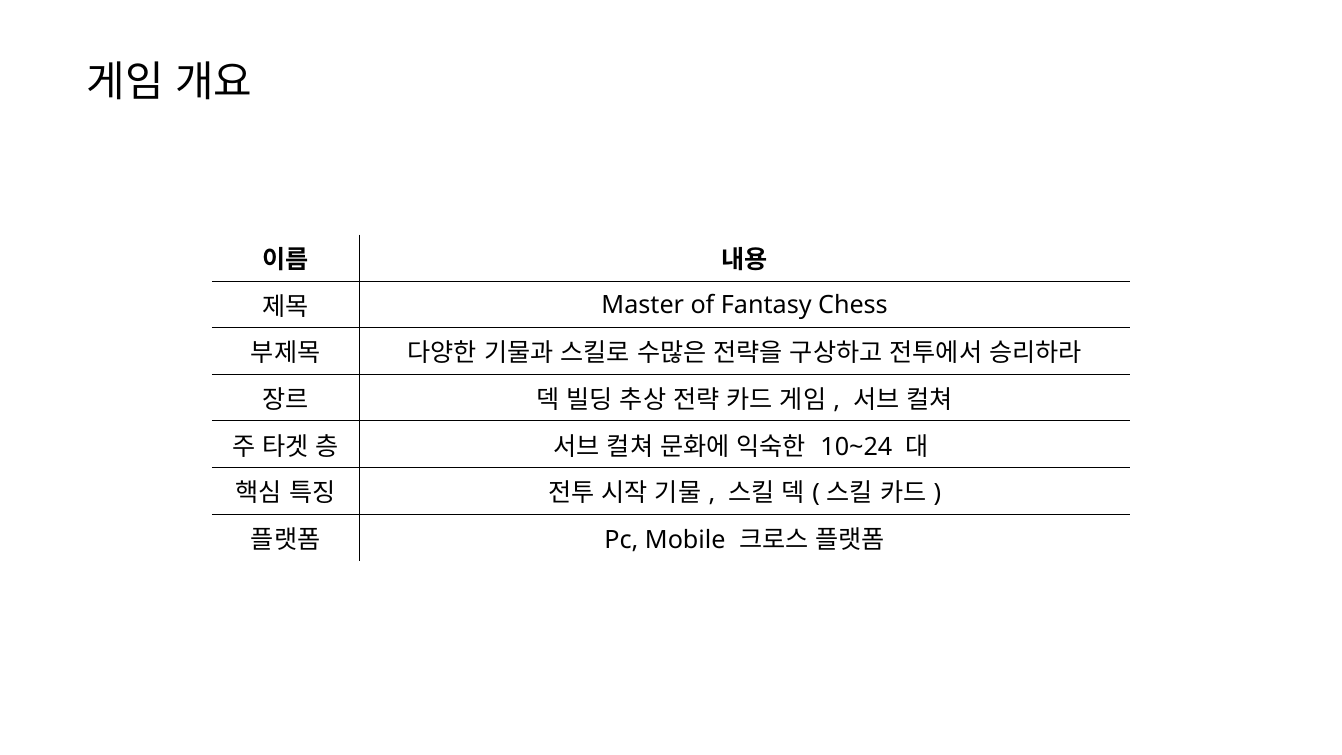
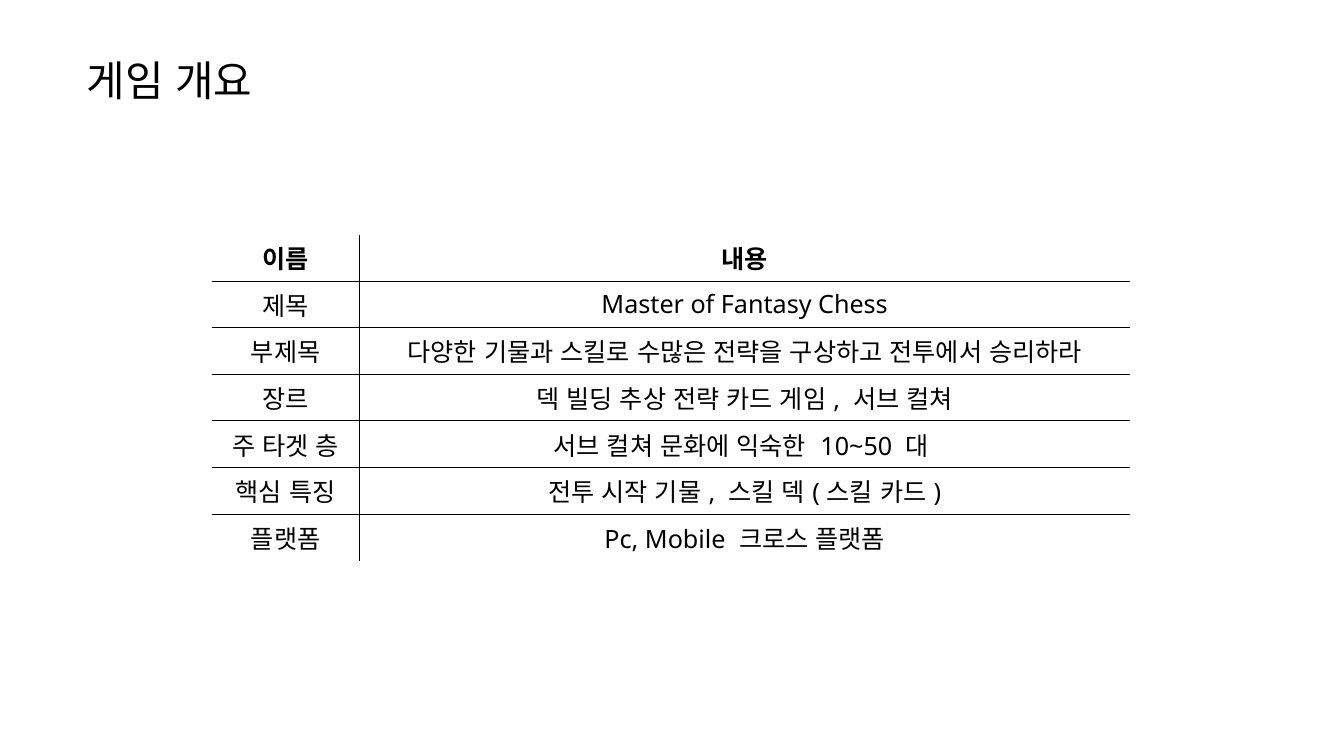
10~24: 10~24 -> 10~50
